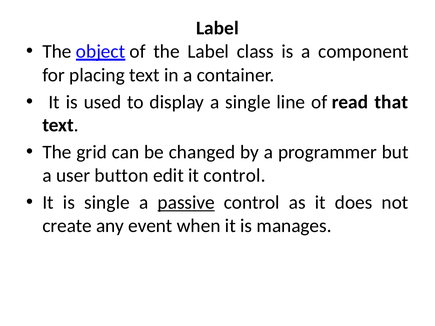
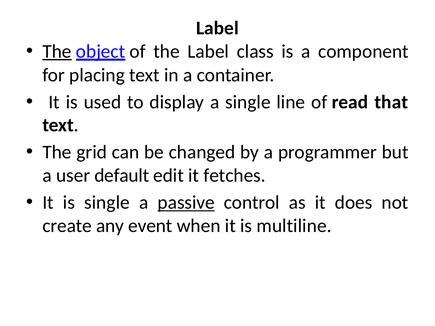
The at (57, 51) underline: none -> present
button: button -> default
it control: control -> fetches
manages: manages -> multiline
